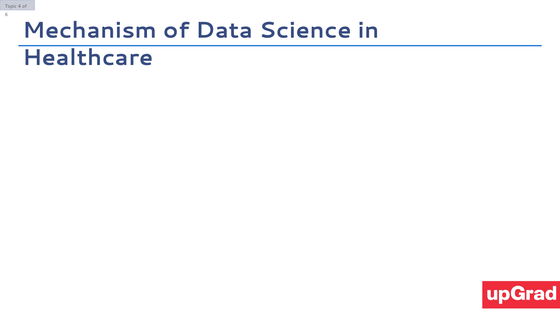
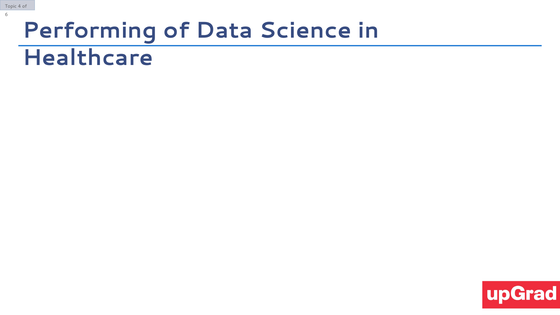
Mechanism: Mechanism -> Performing
